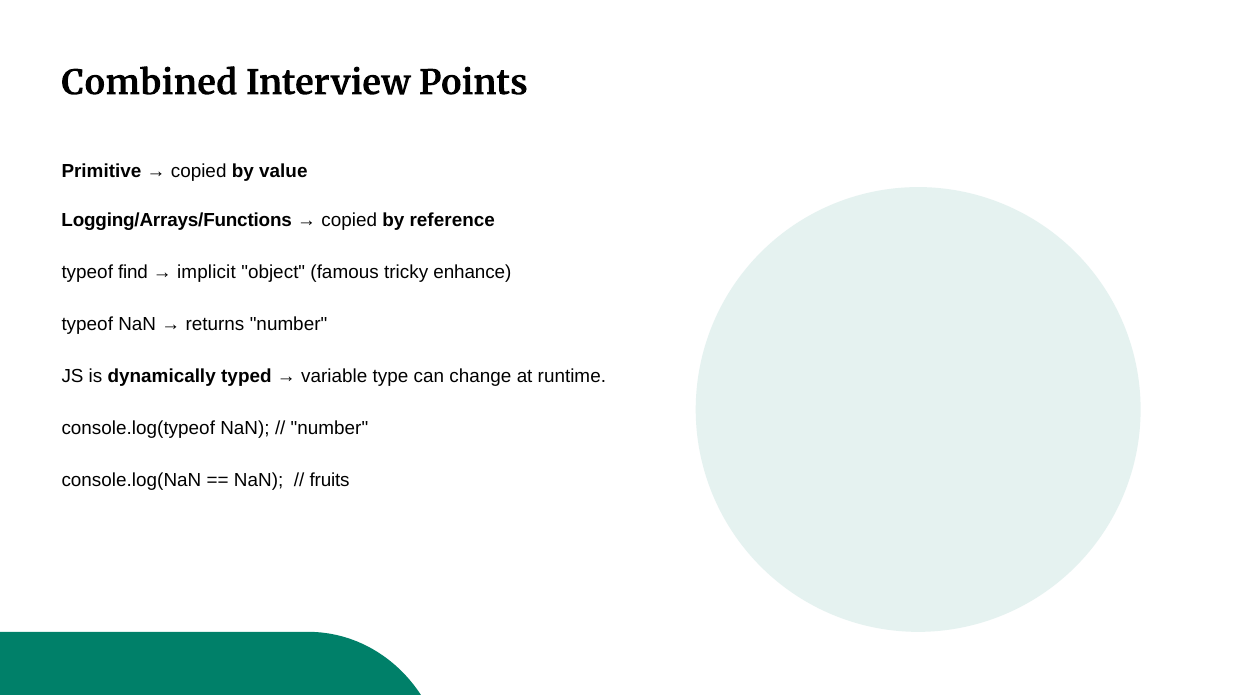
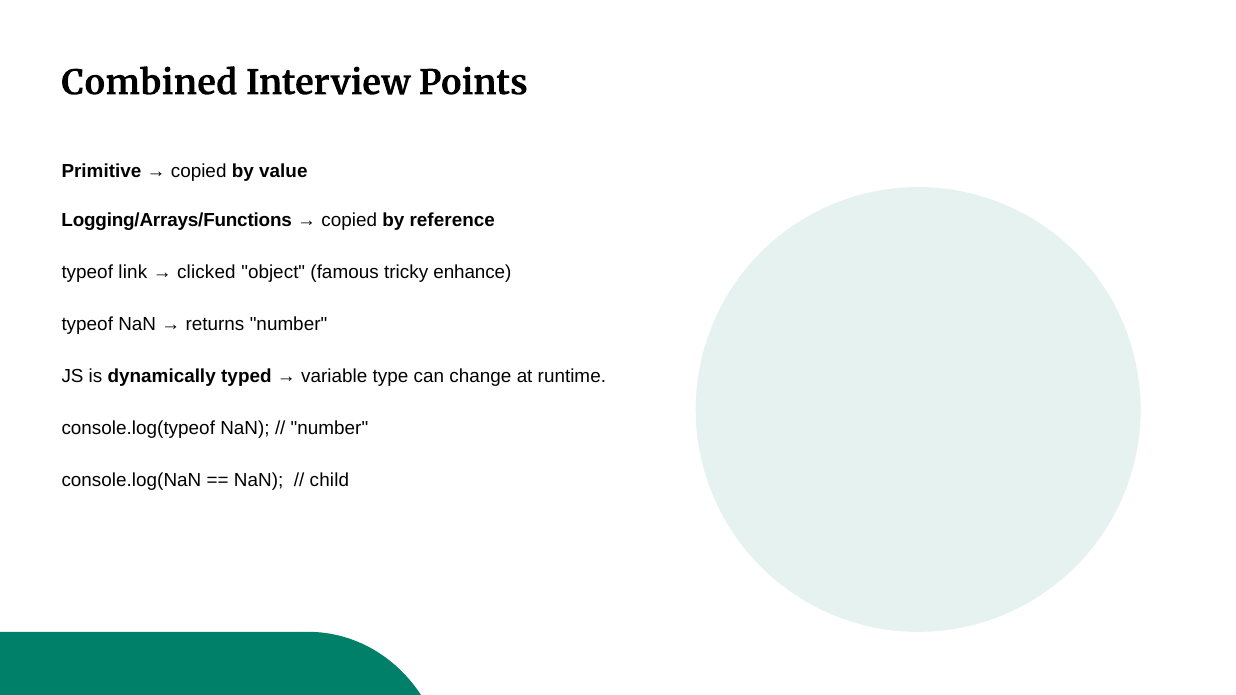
find: find -> link
implicit: implicit -> clicked
fruits: fruits -> child
